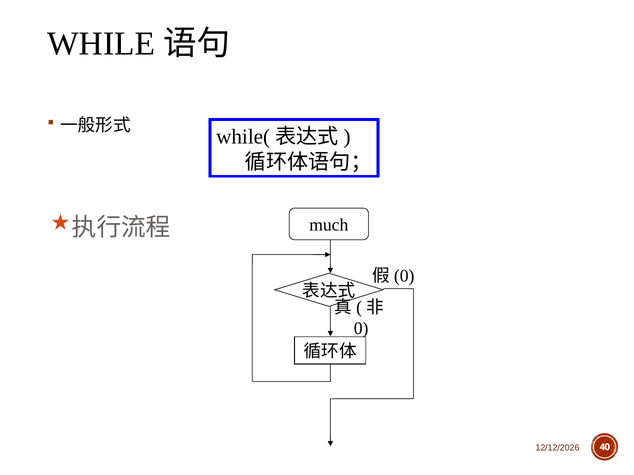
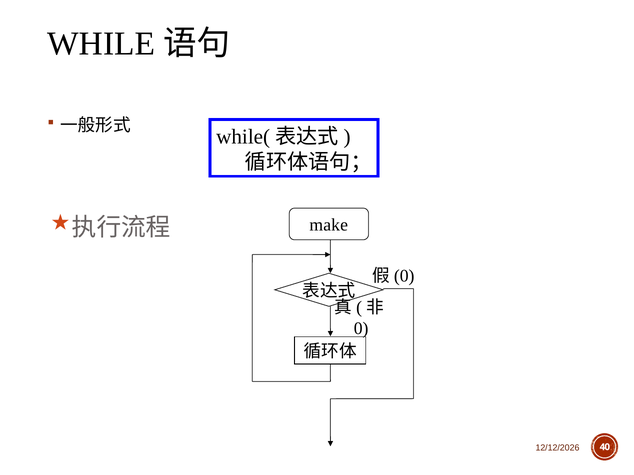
much: much -> make
